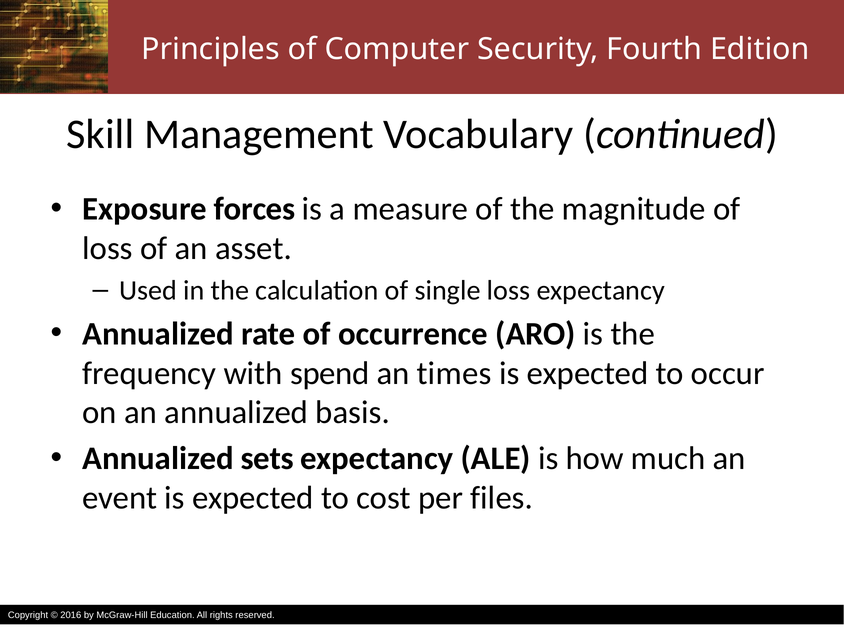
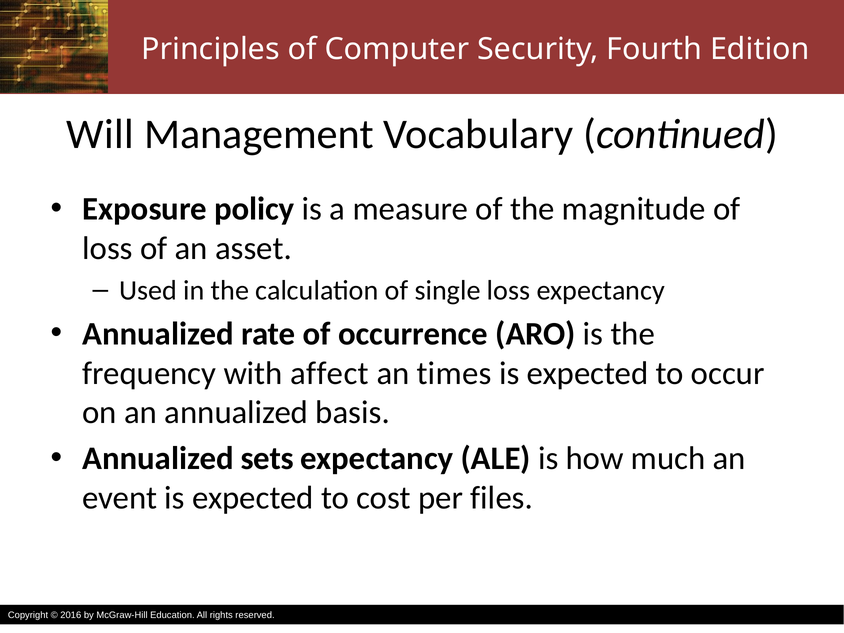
Skill: Skill -> Will
forces: forces -> policy
spend: spend -> affect
